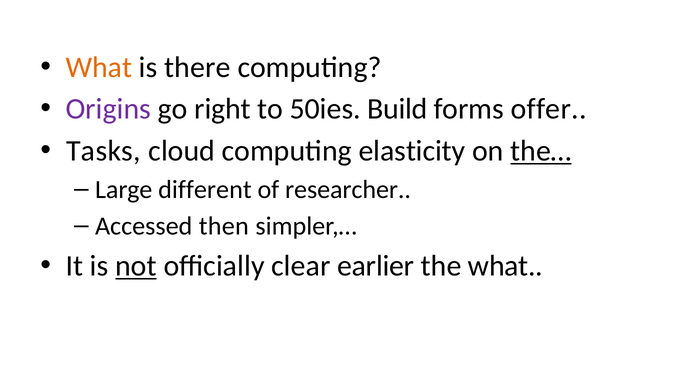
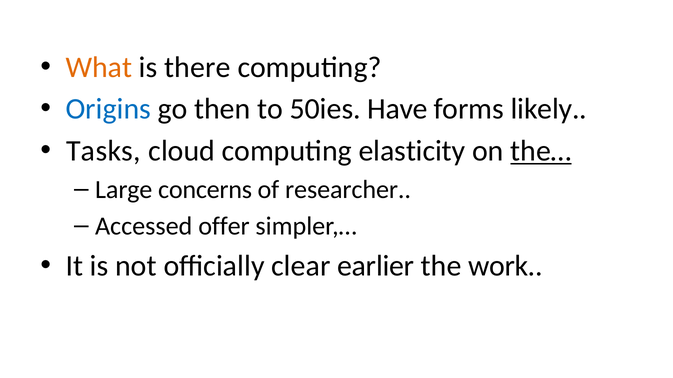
Origins colour: purple -> blue
right: right -> then
Build: Build -> Have
offer: offer -> likely
different: different -> concerns
then: then -> offer
not underline: present -> none
the what: what -> work
